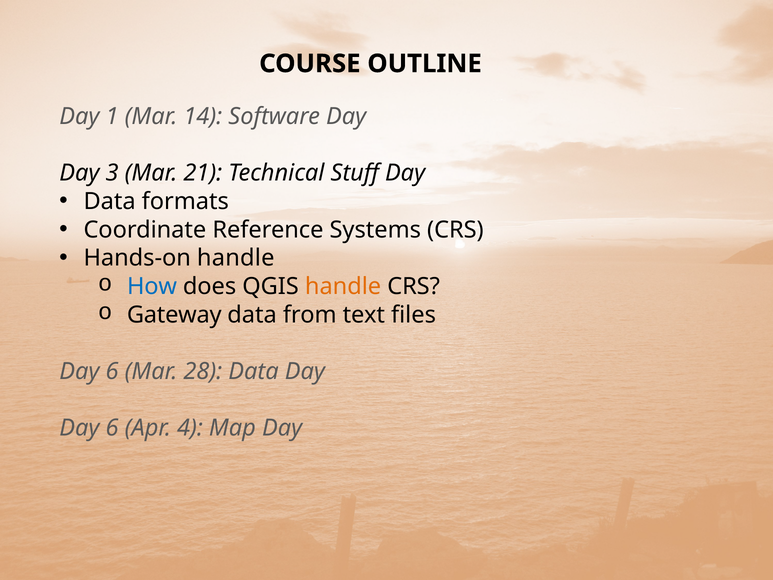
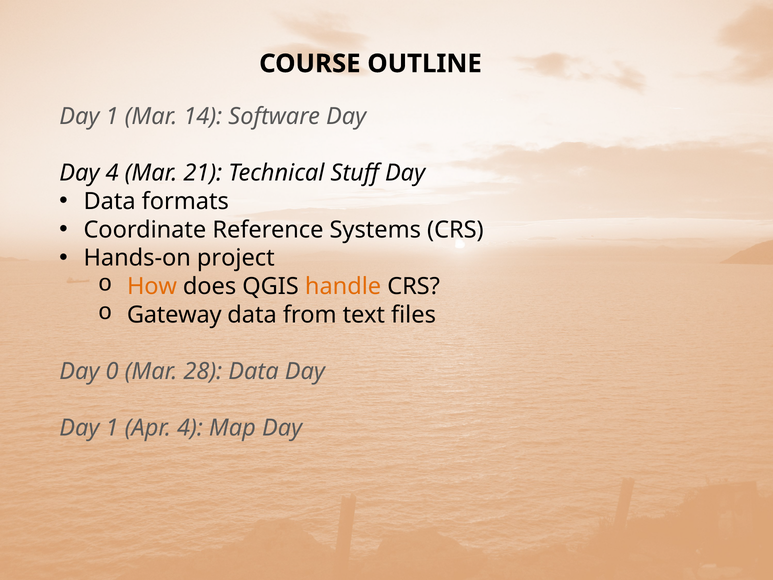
Day 3: 3 -> 4
Hands-on handle: handle -> project
How colour: blue -> orange
6 at (112, 371): 6 -> 0
6 at (112, 428): 6 -> 1
